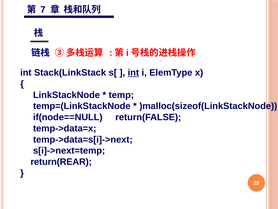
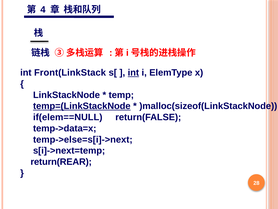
7: 7 -> 4
Stack(LinkStack: Stack(LinkStack -> Front(LinkStack
temp=(LinkStackNode underline: none -> present
if(node==NULL: if(node==NULL -> if(elem==NULL
temp->data=s[i]->next: temp->data=s[i]->next -> temp->else=s[i]->next
